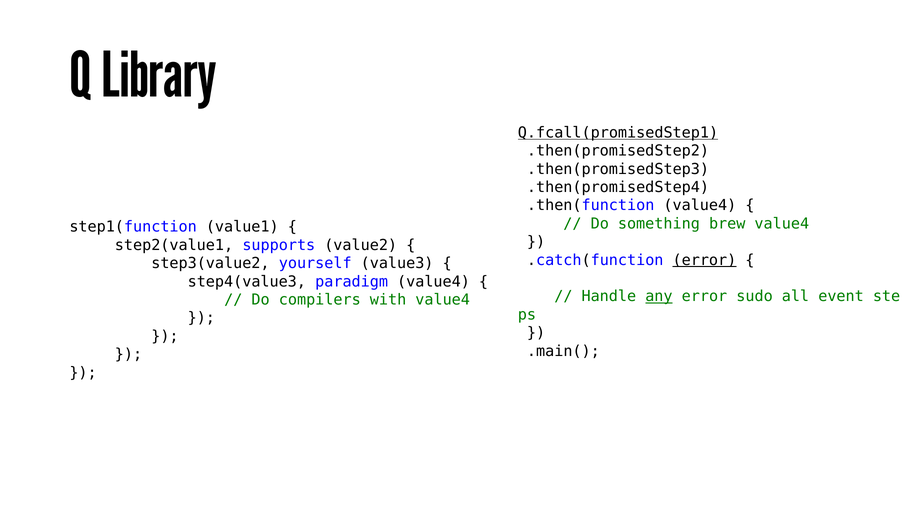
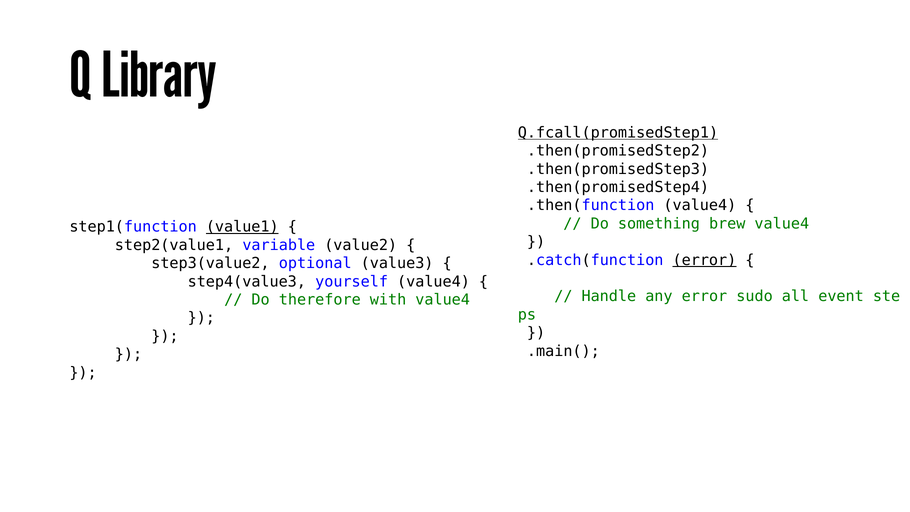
value1 underline: none -> present
supports: supports -> variable
yourself: yourself -> optional
paradigm: paradigm -> yourself
any underline: present -> none
compilers: compilers -> therefore
